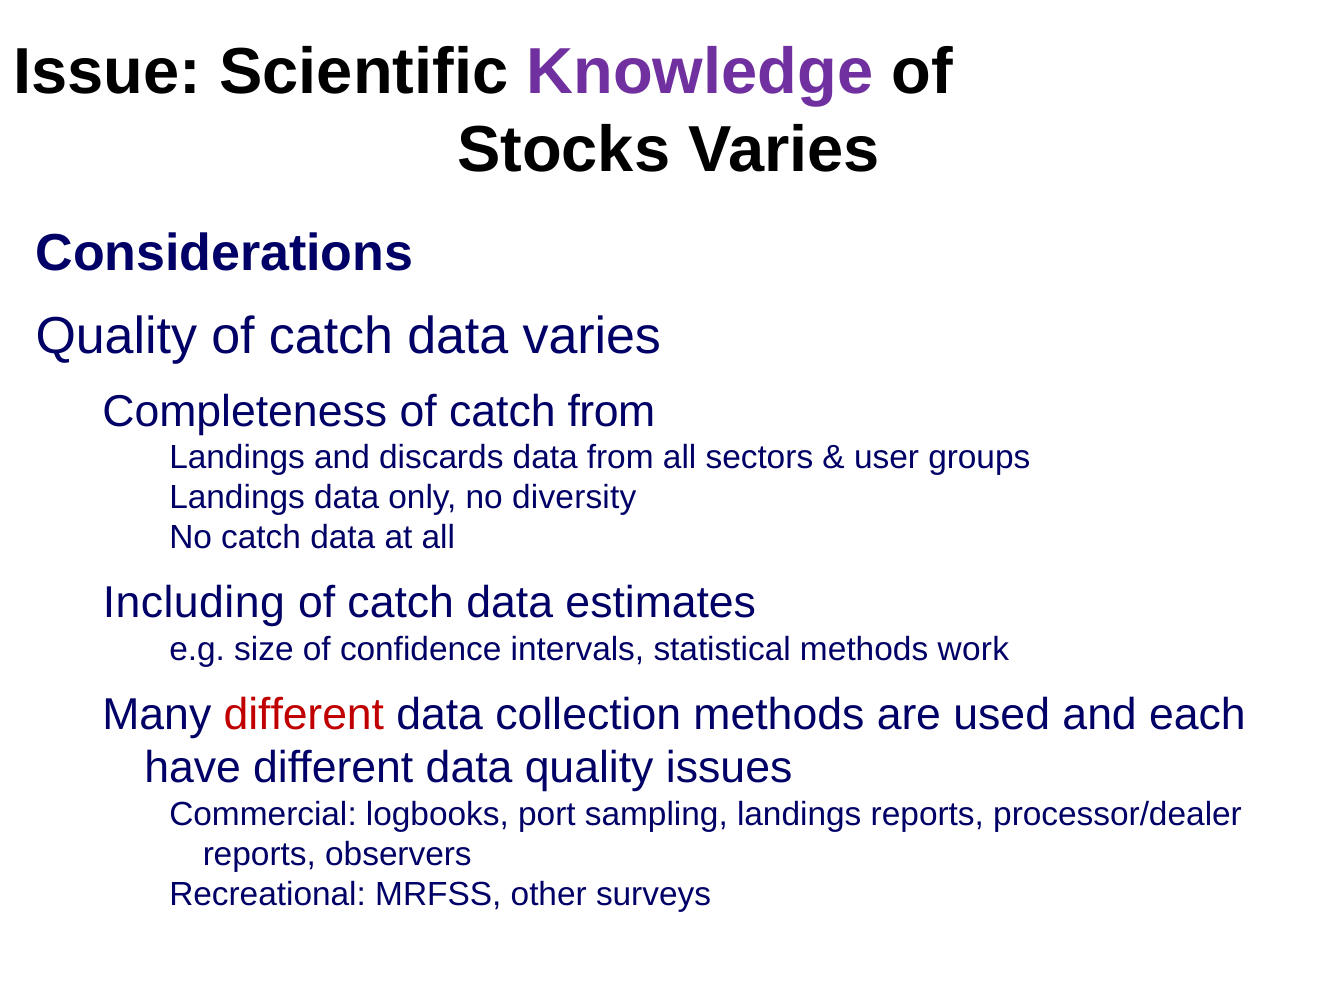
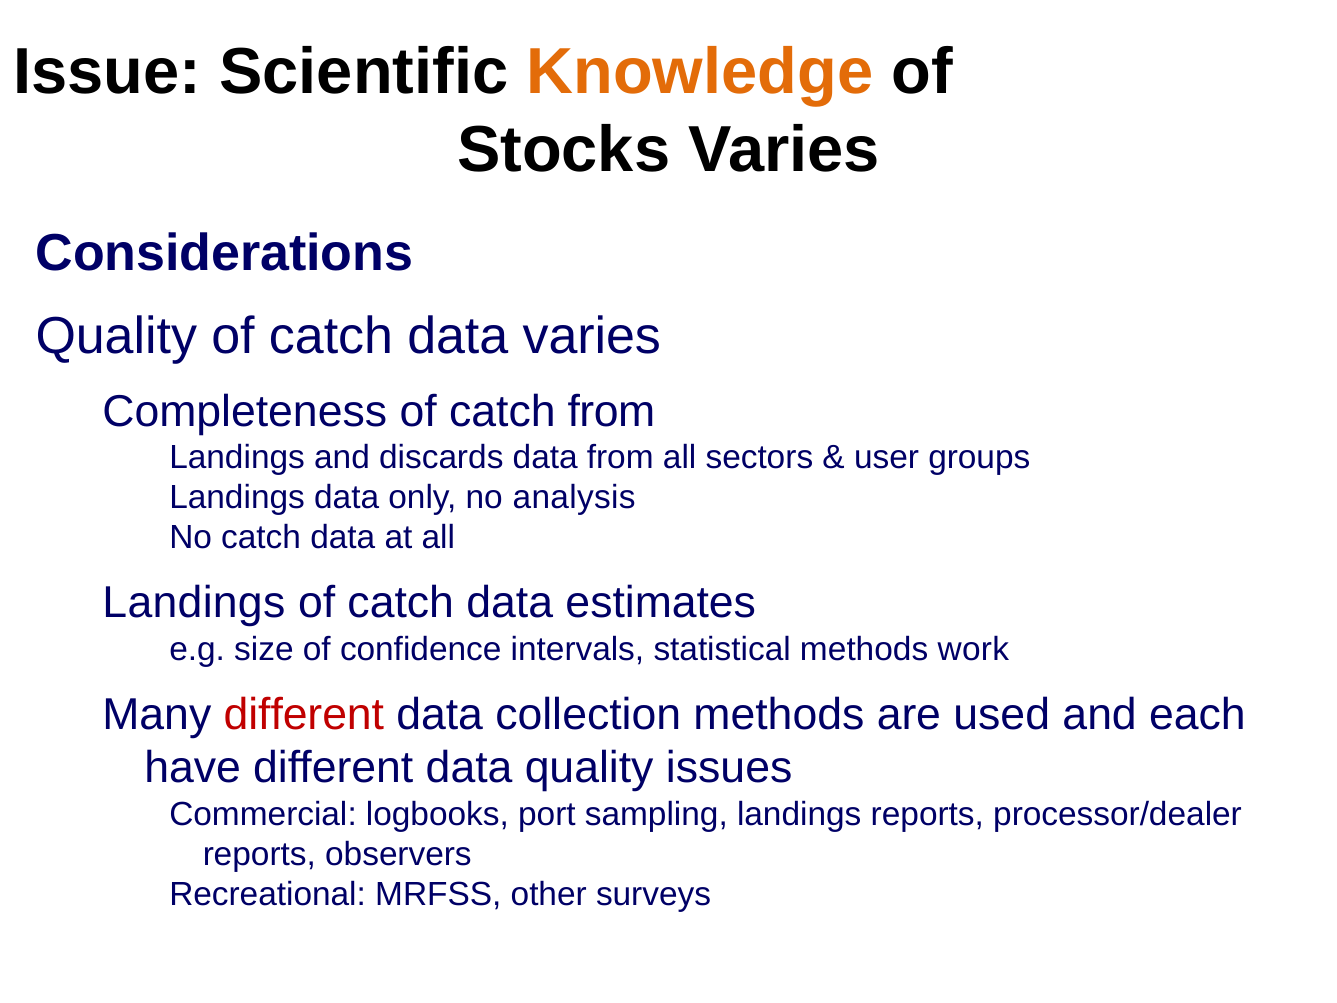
Knowledge colour: purple -> orange
diversity: diversity -> analysis
Including at (194, 603): Including -> Landings
